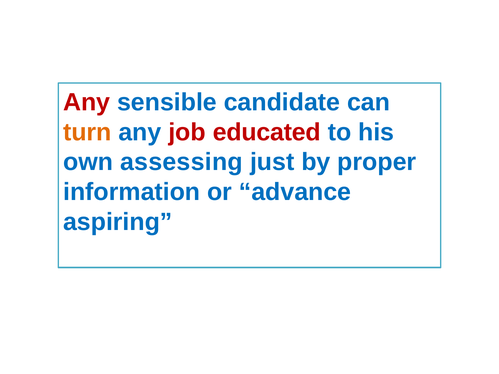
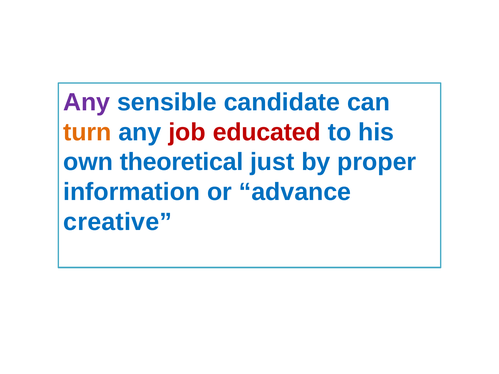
Any at (87, 102) colour: red -> purple
assessing: assessing -> theoretical
aspiring: aspiring -> creative
